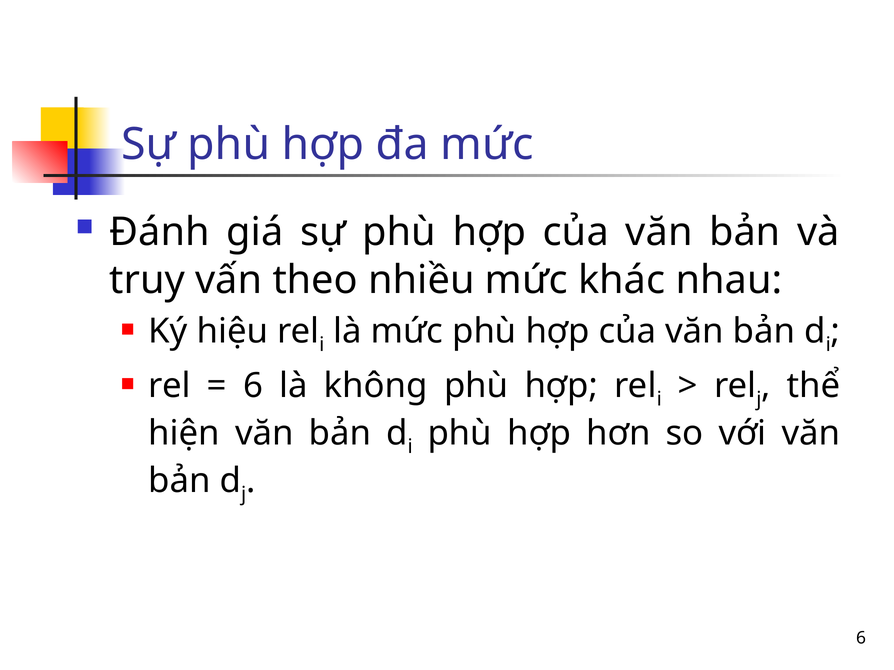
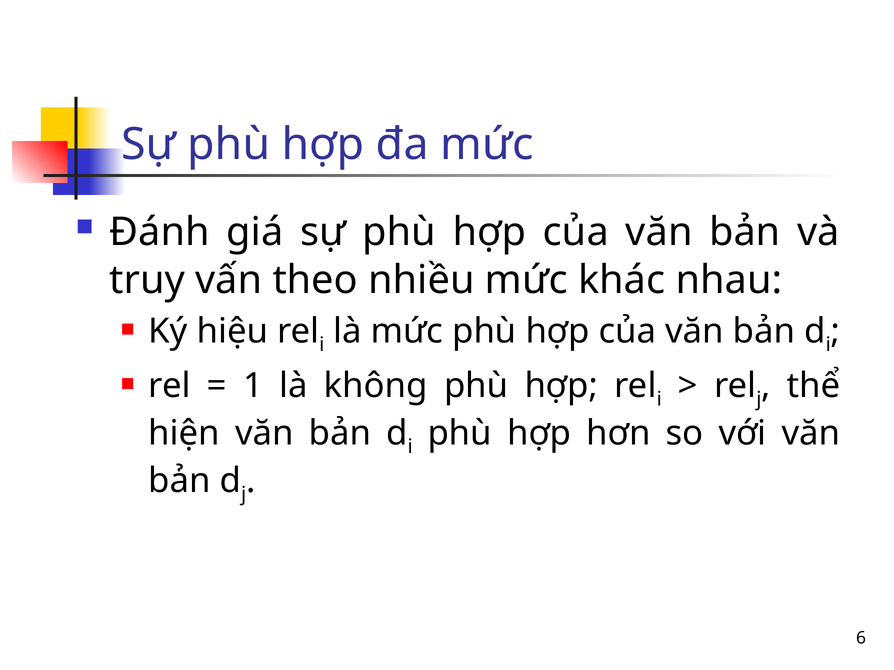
6 at (253, 386): 6 -> 1
